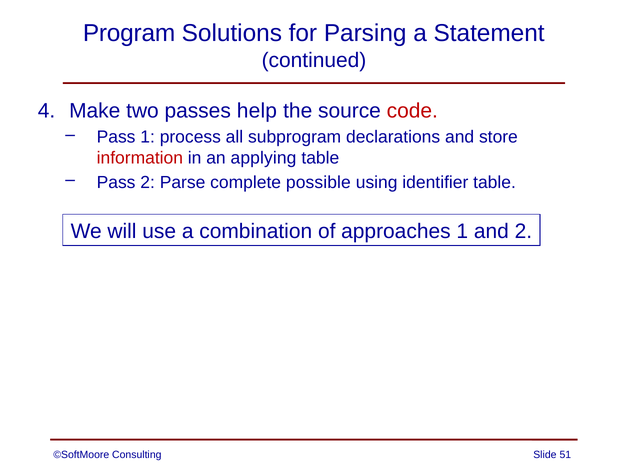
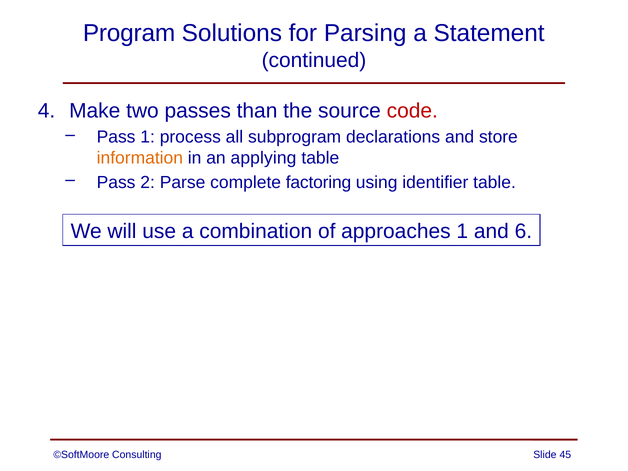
help: help -> than
information colour: red -> orange
possible: possible -> factoring
and 2: 2 -> 6
51: 51 -> 45
